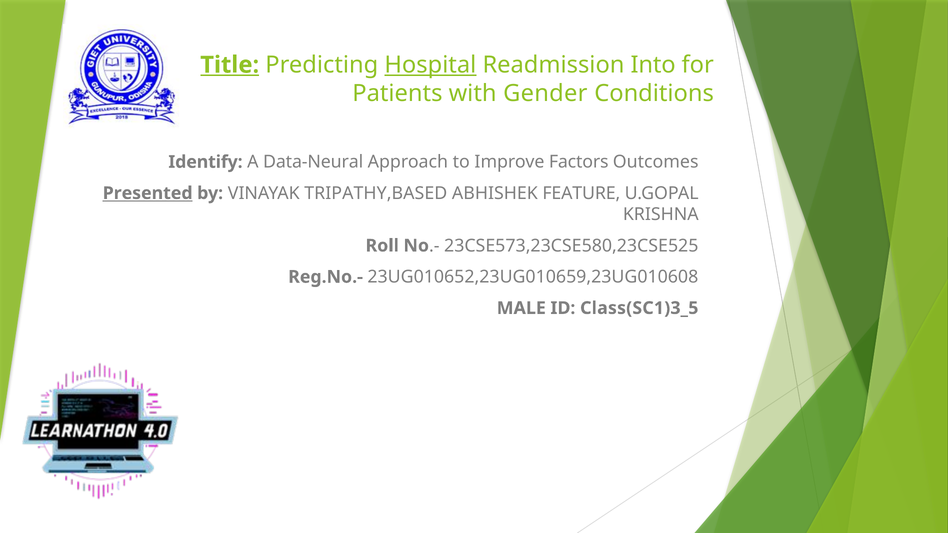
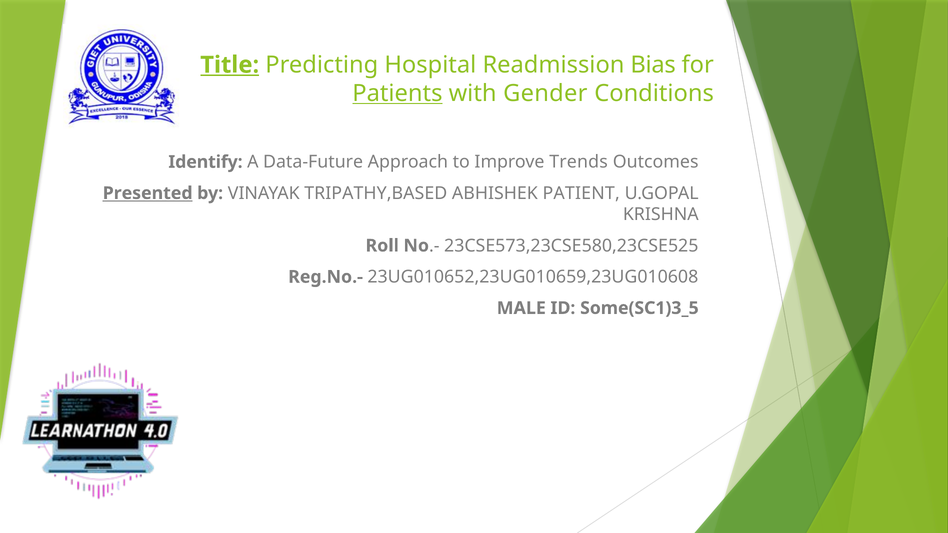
Hospital underline: present -> none
Into: Into -> Bias
Patients underline: none -> present
Data-Neural: Data-Neural -> Data-Future
Factors: Factors -> Trends
FEATURE: FEATURE -> PATIENT
Class(SC1)3_5: Class(SC1)3_5 -> Some(SC1)3_5
